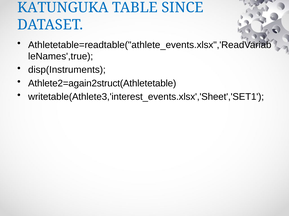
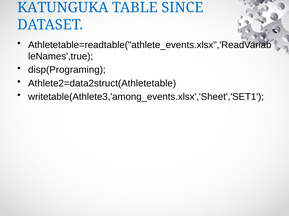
disp(Instruments: disp(Instruments -> disp(Programing
Athlete2=again2struct(Athletetable: Athlete2=again2struct(Athletetable -> Athlete2=data2struct(Athletetable
writetable(Athlete3,'interest_events.xlsx','Sheet','SET1: writetable(Athlete3,'interest_events.xlsx','Sheet','SET1 -> writetable(Athlete3,'among_events.xlsx','Sheet','SET1
